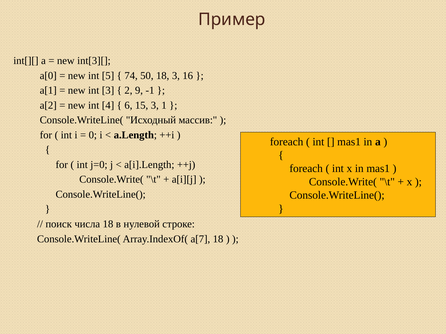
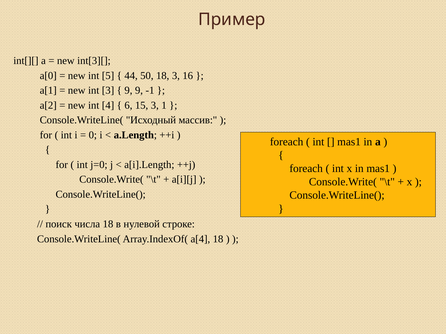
74: 74 -> 44
2 at (128, 91): 2 -> 9
a[7: a[7 -> a[4
